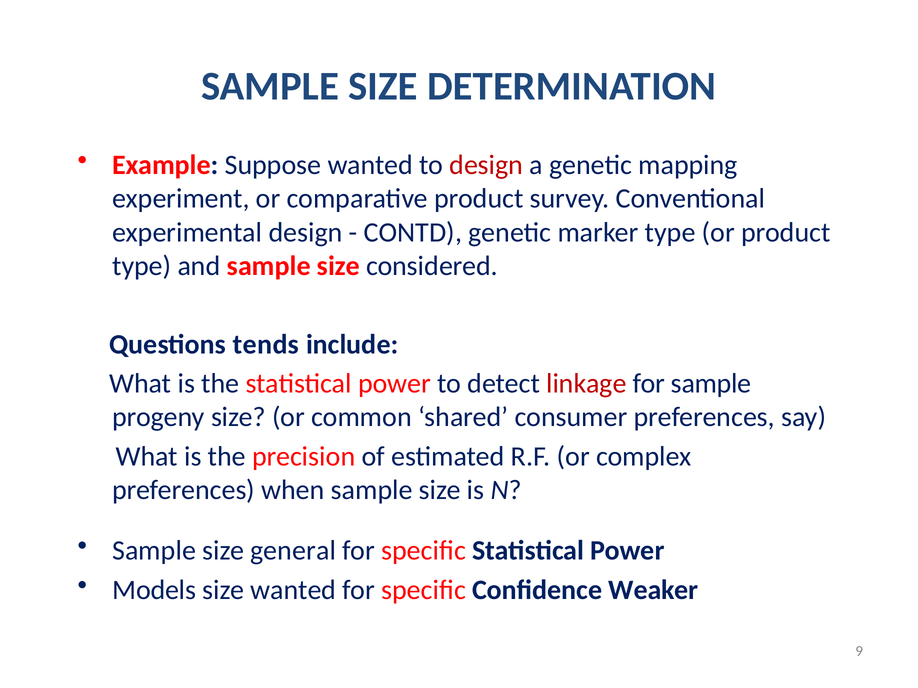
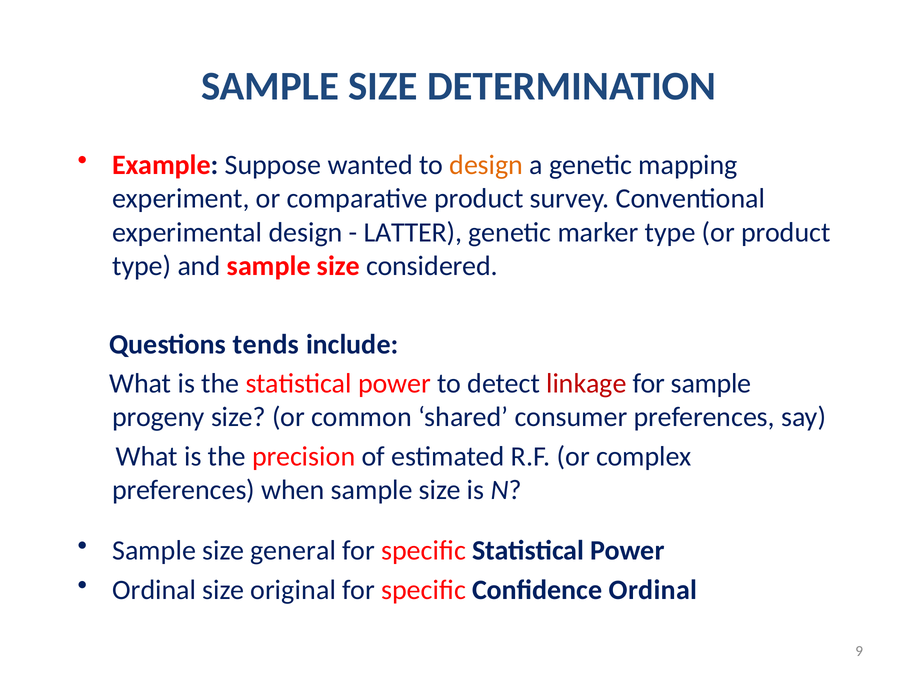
design at (486, 165) colour: red -> orange
CONTD: CONTD -> LATTER
Models at (154, 590): Models -> Ordinal
size wanted: wanted -> original
Confidence Weaker: Weaker -> Ordinal
